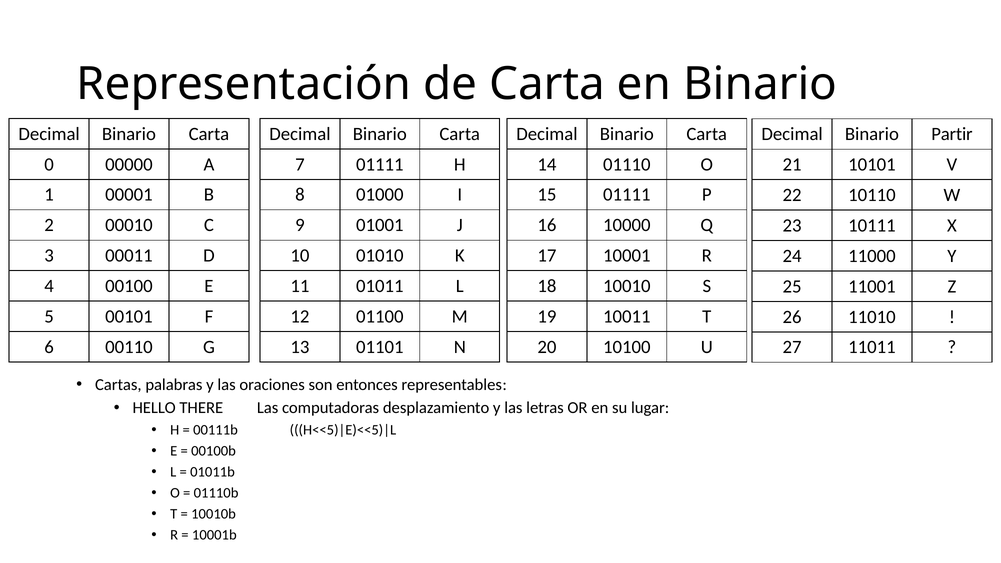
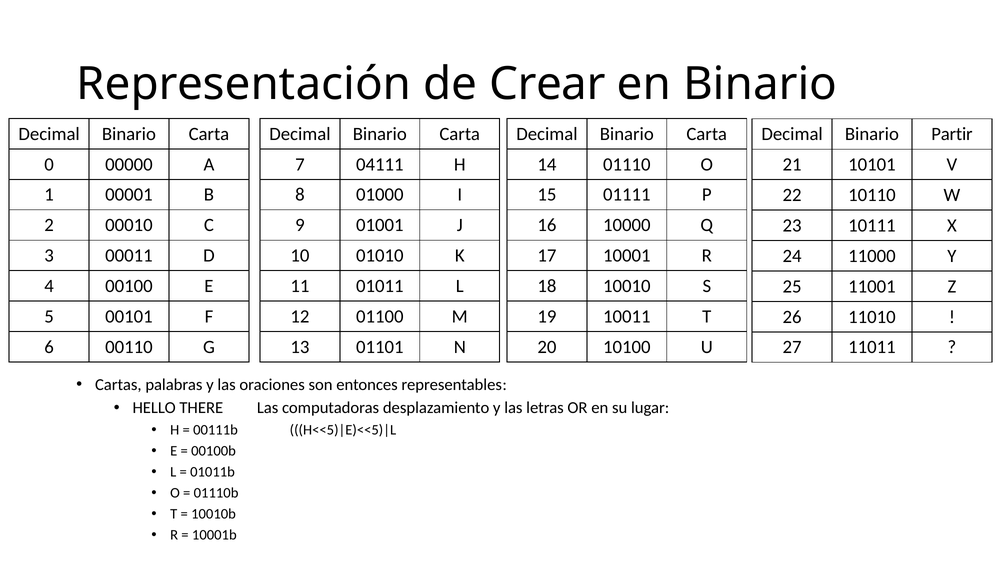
de Carta: Carta -> Crear
7 01111: 01111 -> 04111
